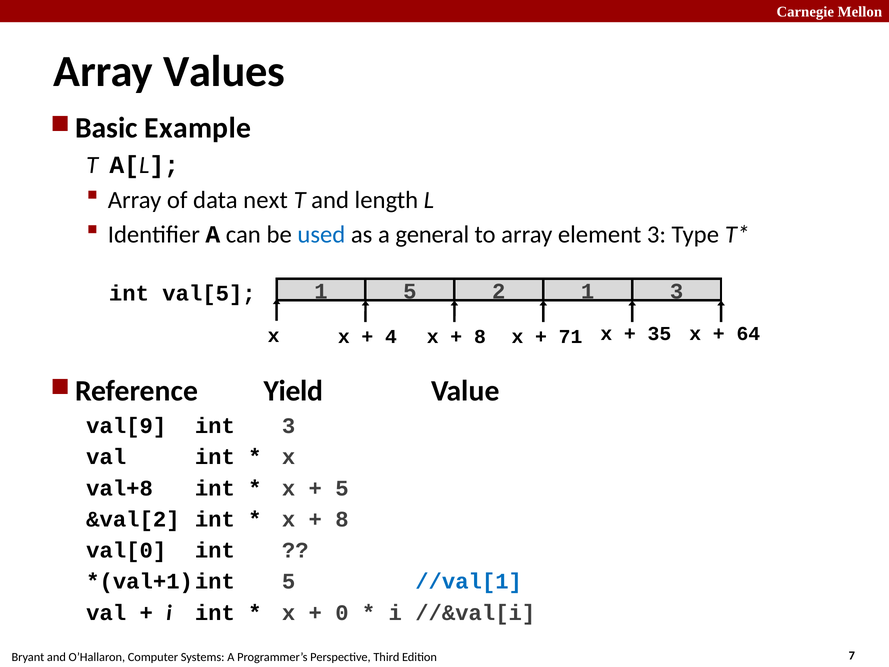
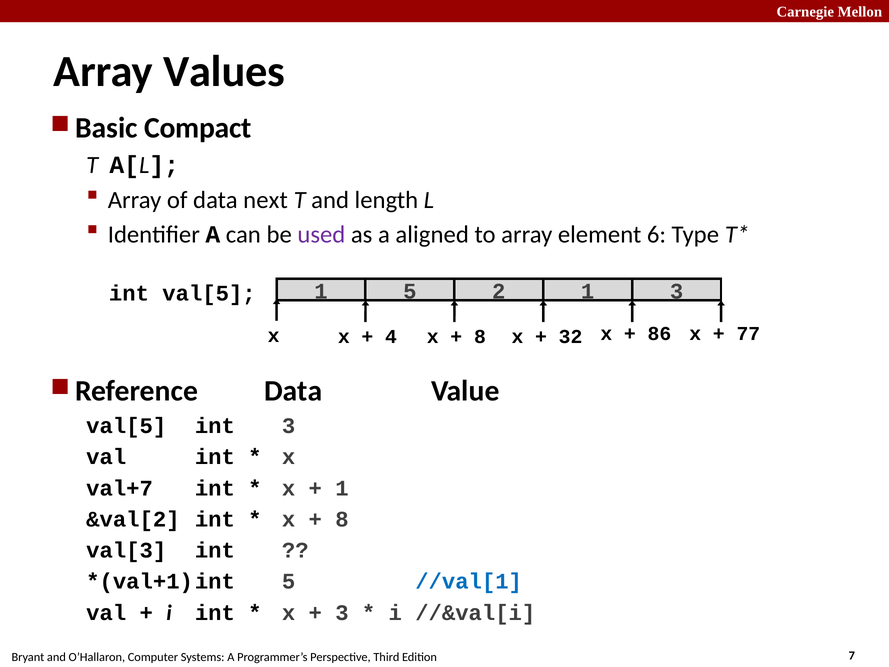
Example: Example -> Compact
used colour: blue -> purple
general: general -> aligned
element 3: 3 -> 6
71: 71 -> 32
35: 35 -> 86
64: 64 -> 77
Yield at (293, 391): Yield -> Data
val[9 at (126, 426): val[9 -> val[5
val+8: val+8 -> val+7
5 at (342, 488): 5 -> 1
val[0: val[0 -> val[3
0 at (342, 612): 0 -> 3
